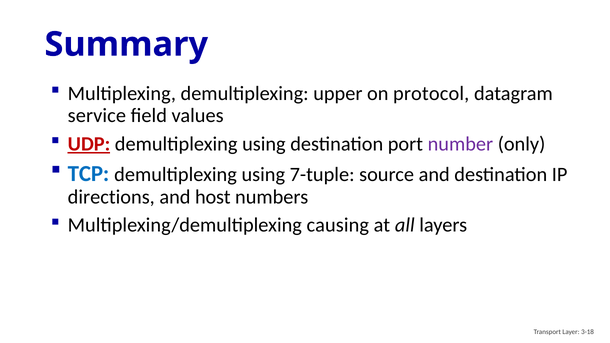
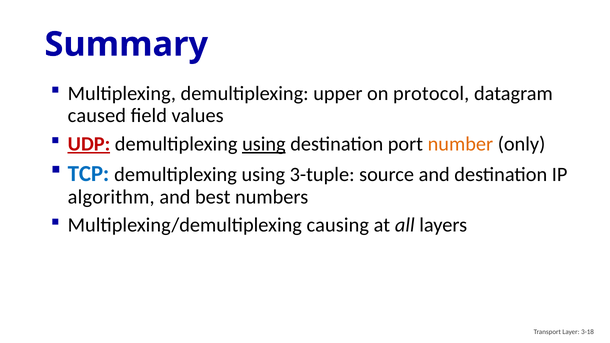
service: service -> caused
using at (264, 144) underline: none -> present
number colour: purple -> orange
7-tuple: 7-tuple -> 3-tuple
directions: directions -> algorithm
host: host -> best
